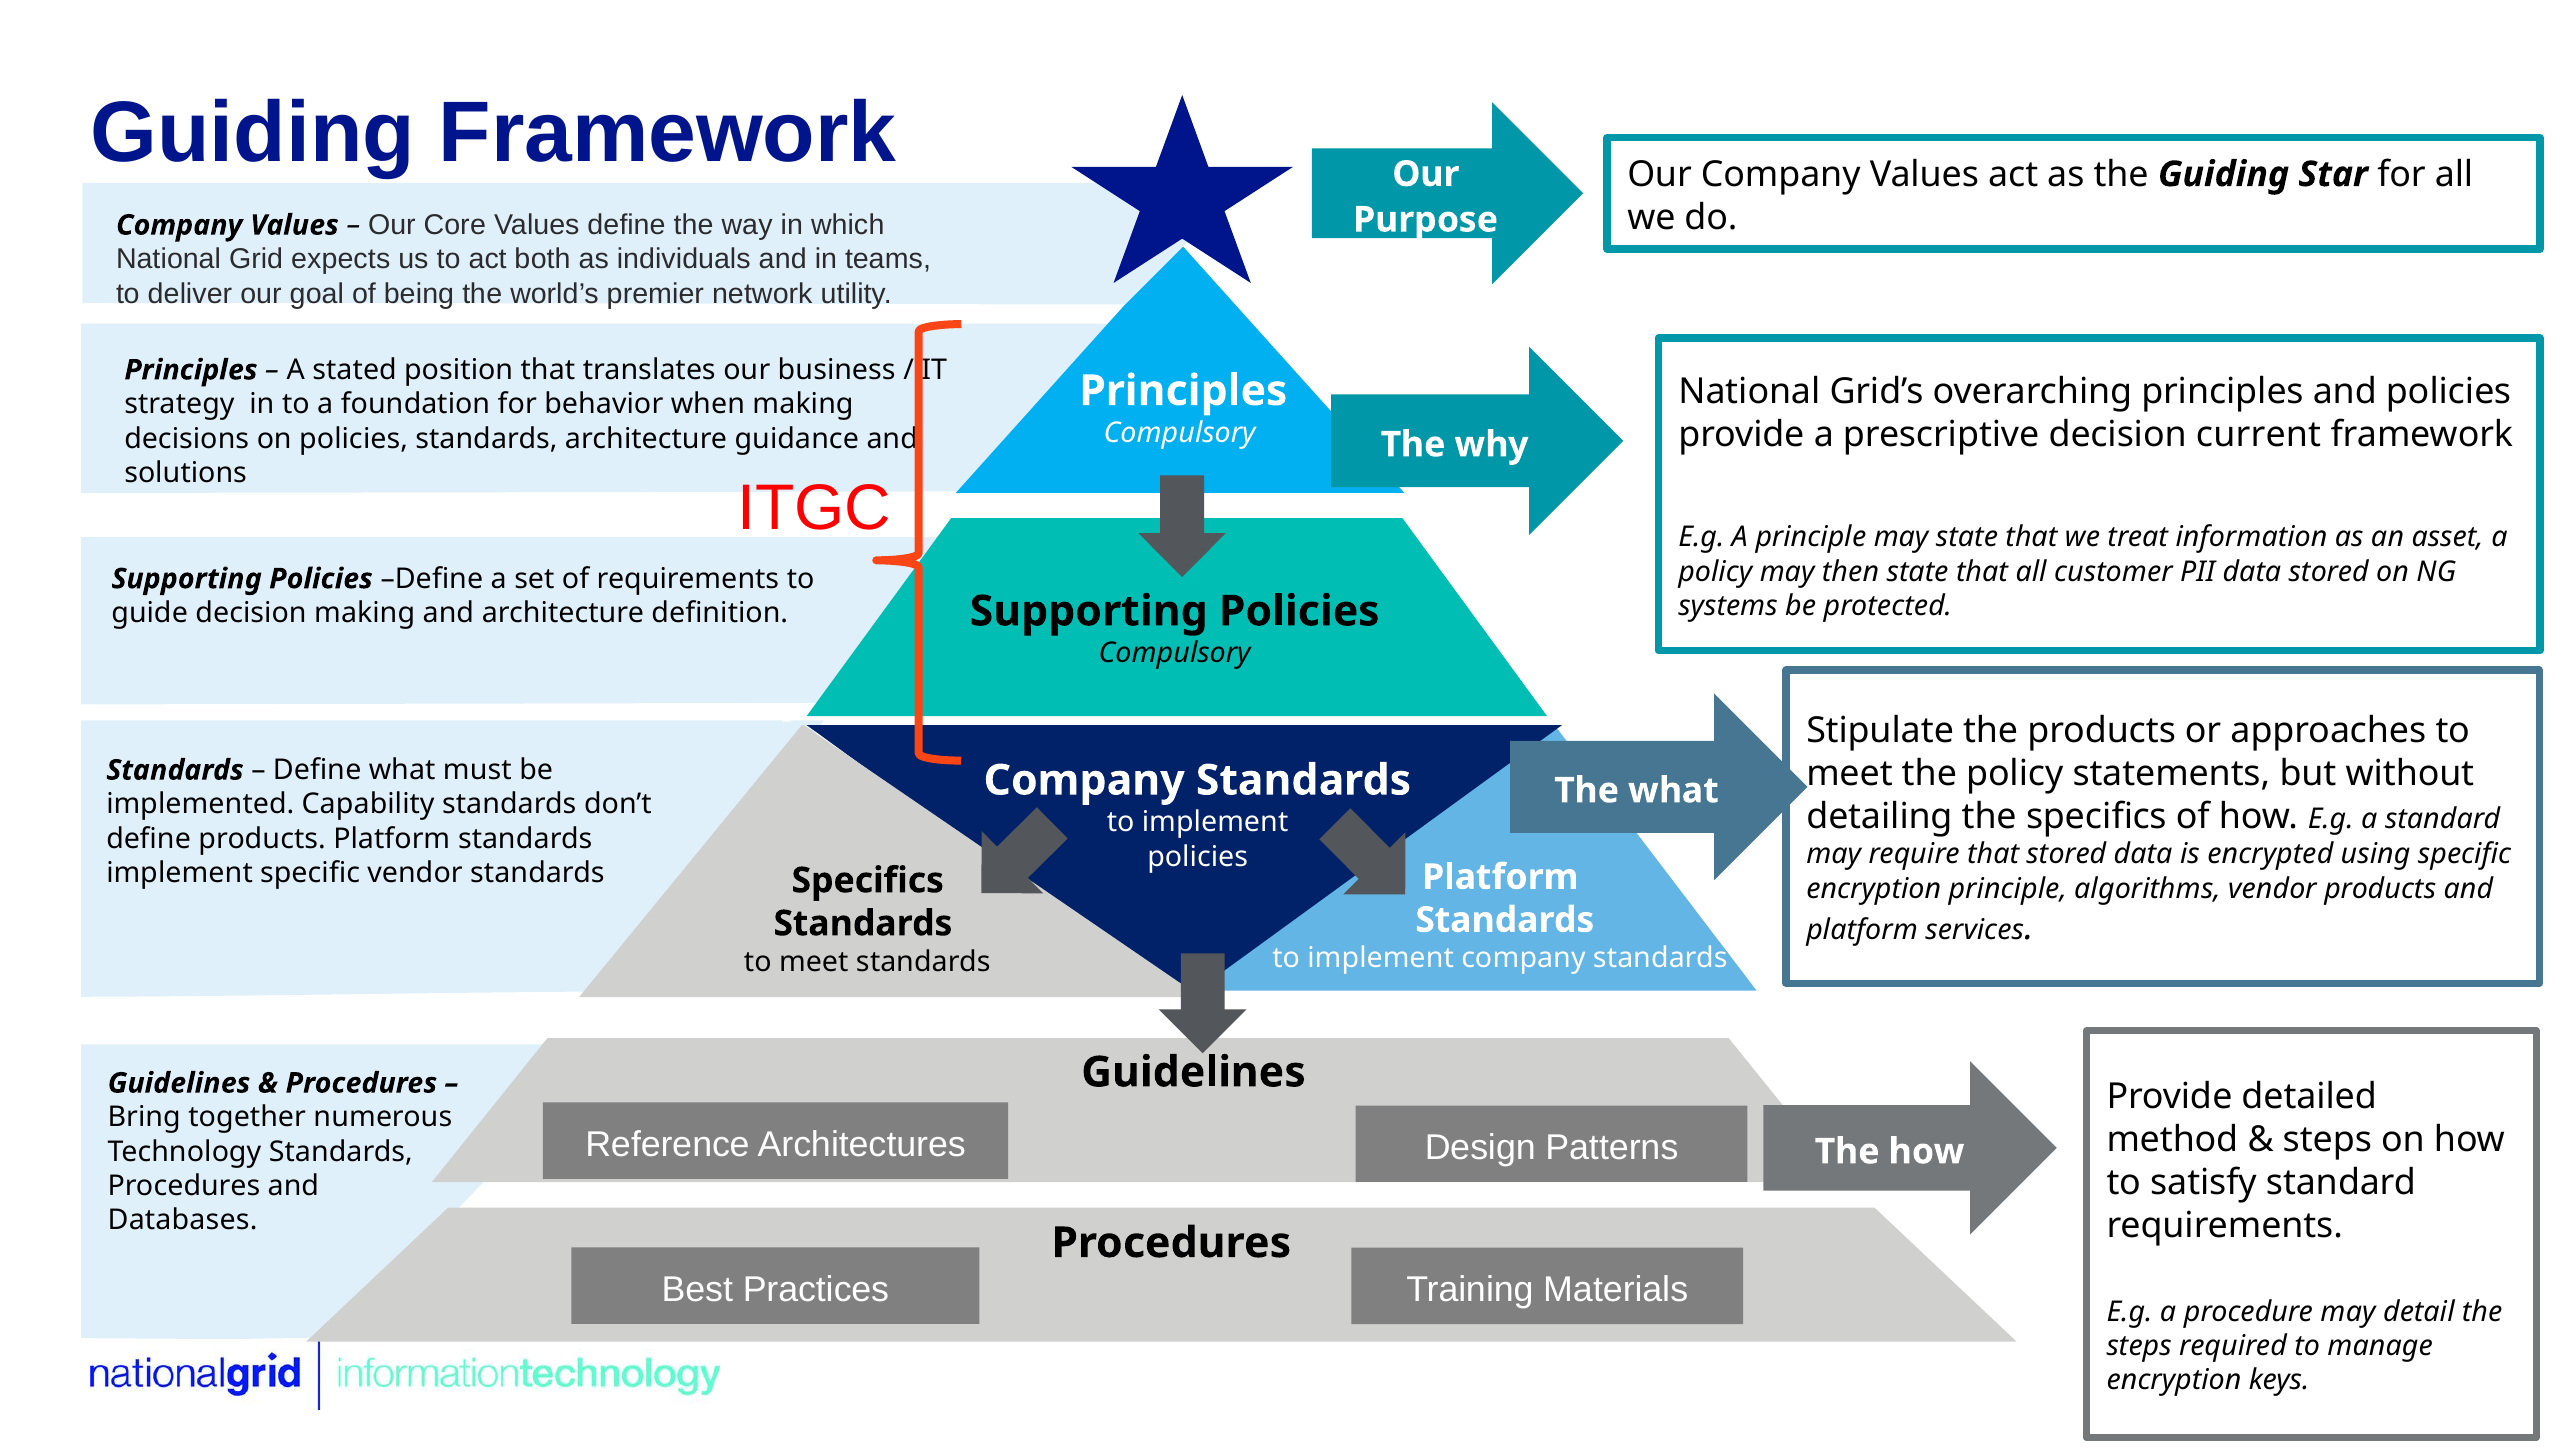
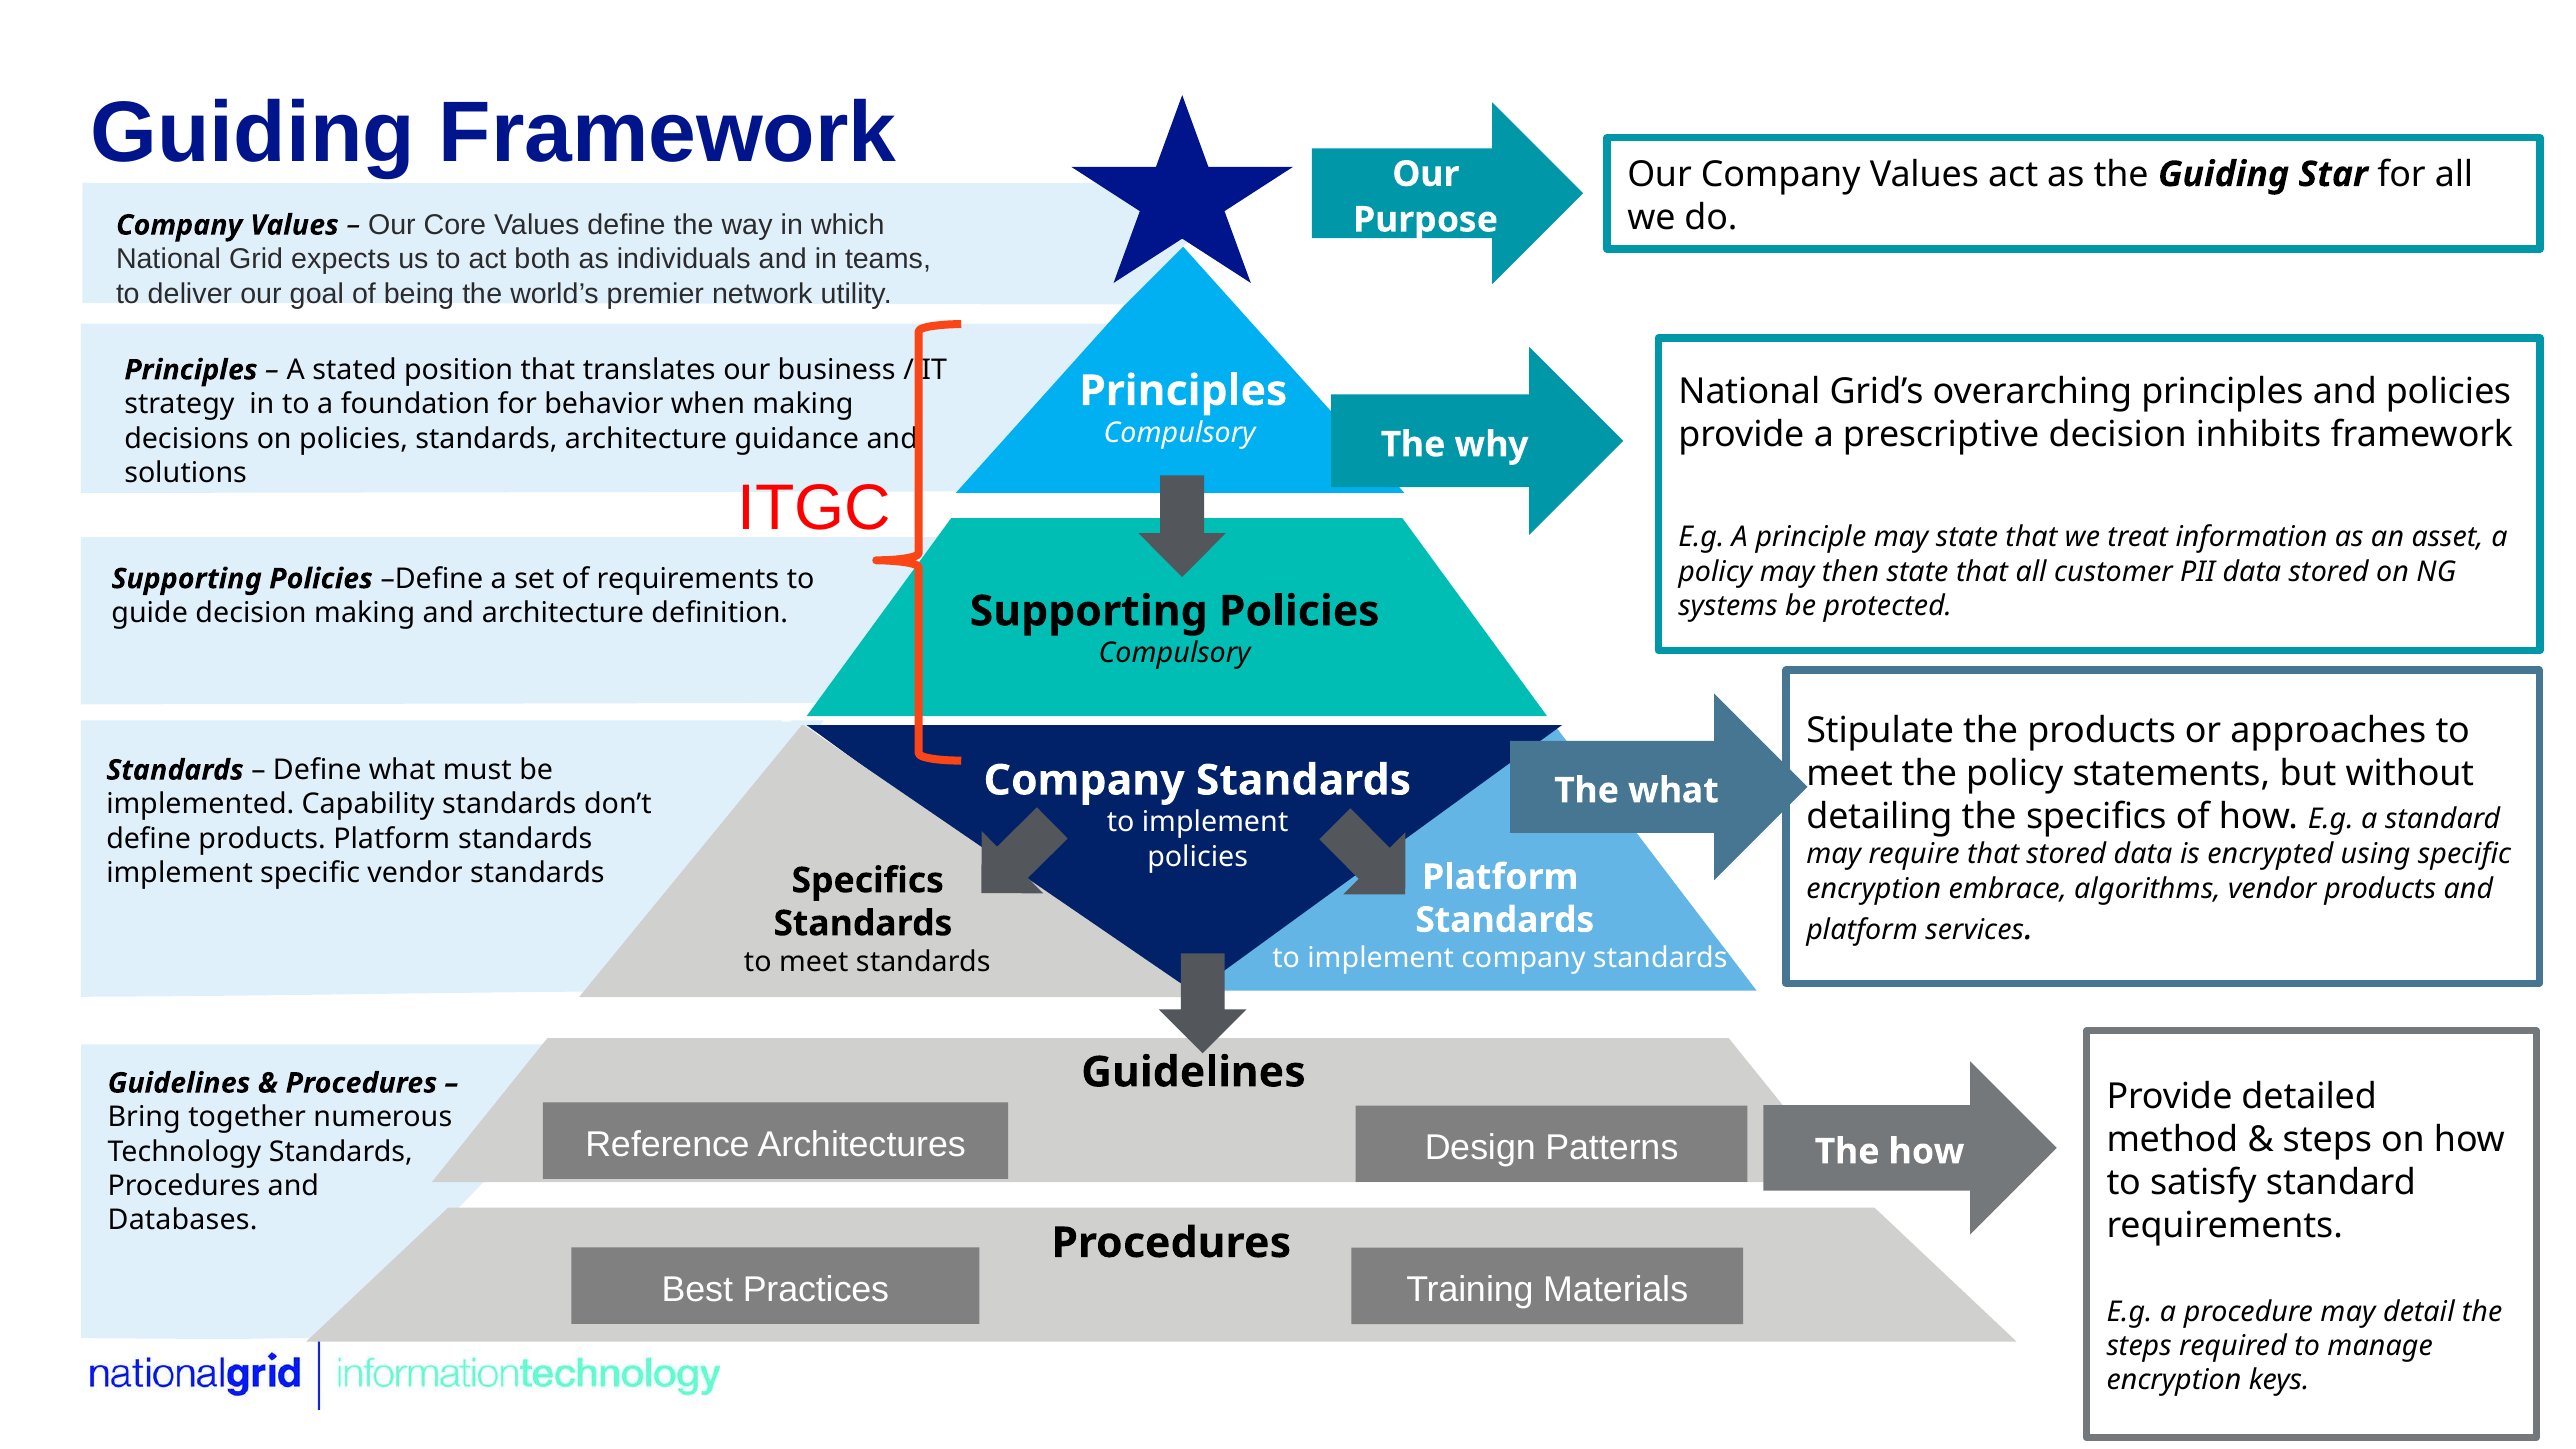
current: current -> inhibits
encryption principle: principle -> embrace
